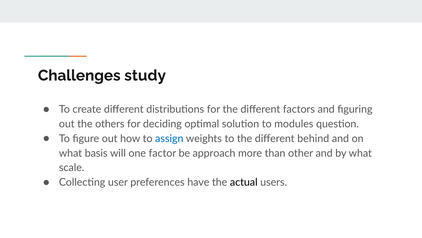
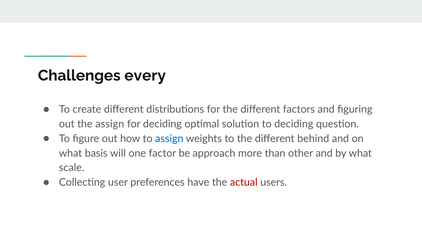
study: study -> every
the others: others -> assign
to modules: modules -> deciding
actual colour: black -> red
